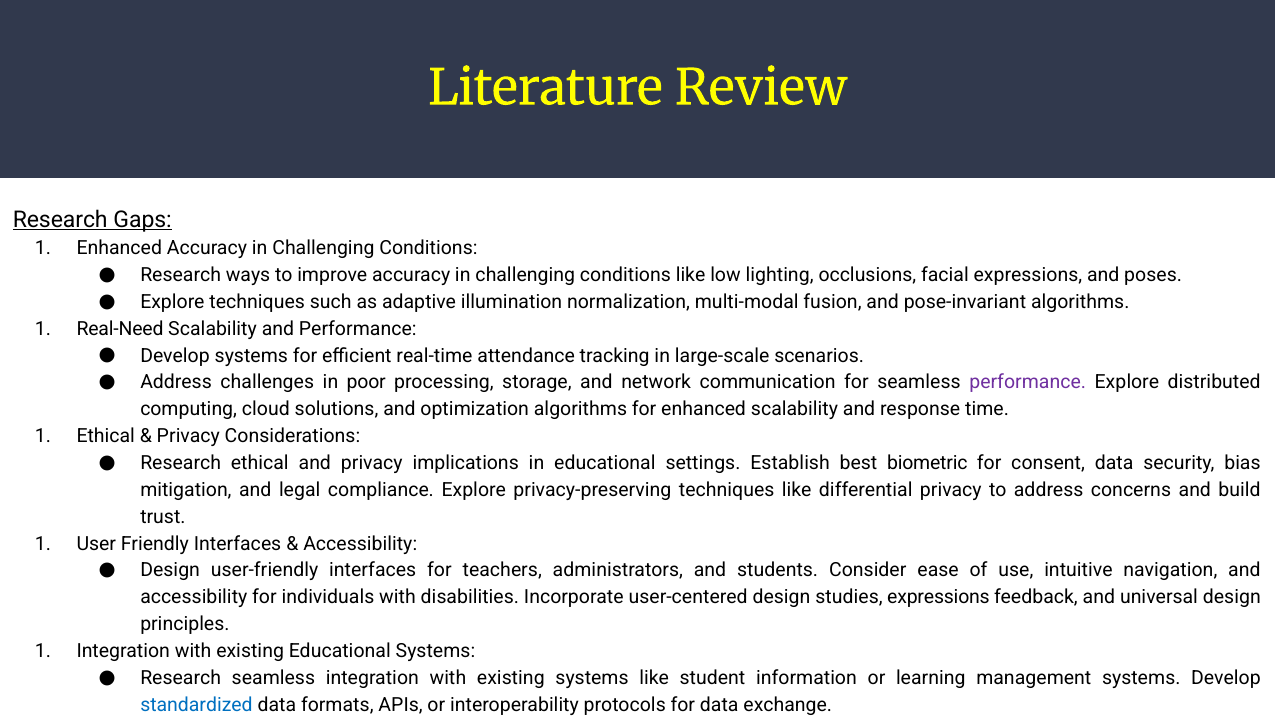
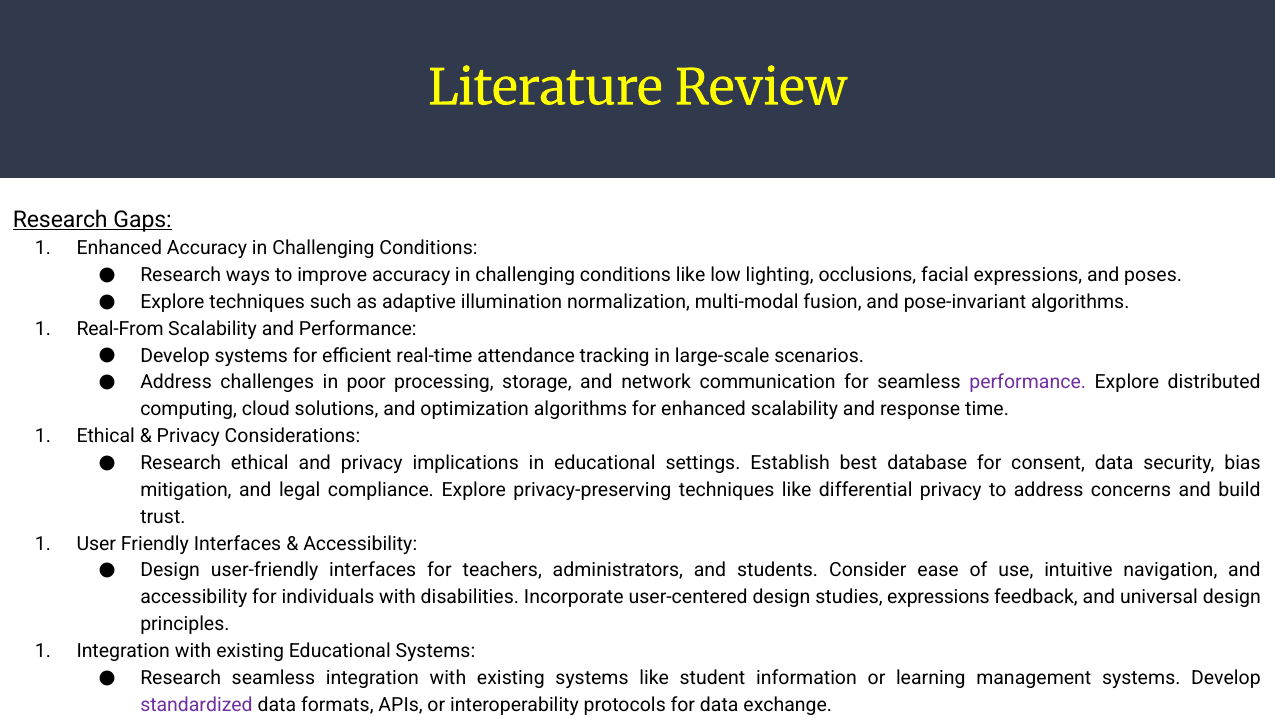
Real-Need: Real-Need -> Real-From
biometric: biometric -> database
standardized colour: blue -> purple
